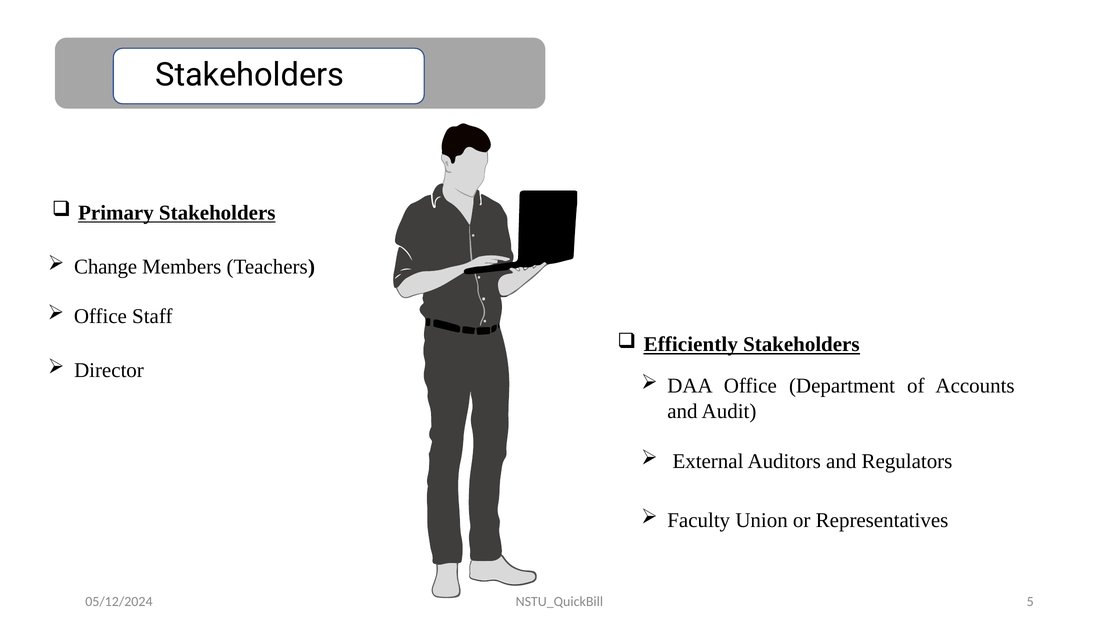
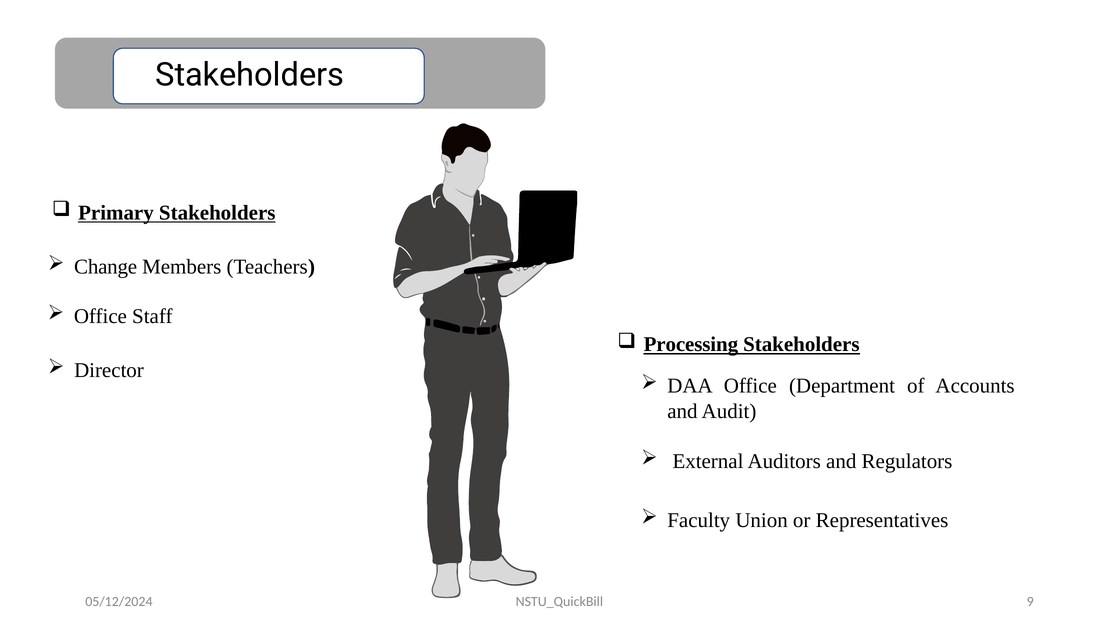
Efficiently: Efficiently -> Processing
5: 5 -> 9
